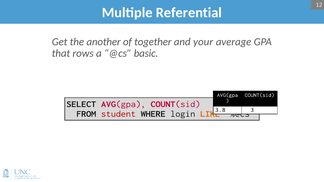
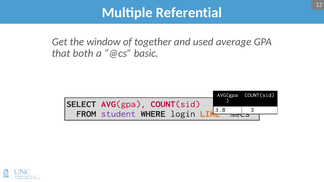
another: another -> window
your: your -> used
rows: rows -> both
student colour: red -> purple
